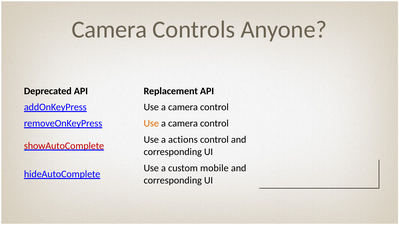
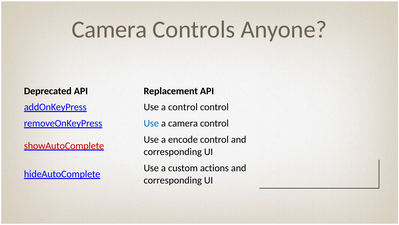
addOnKeyPress Use a camera: camera -> control
Use at (151, 123) colour: orange -> blue
actions: actions -> encode
mobile: mobile -> actions
